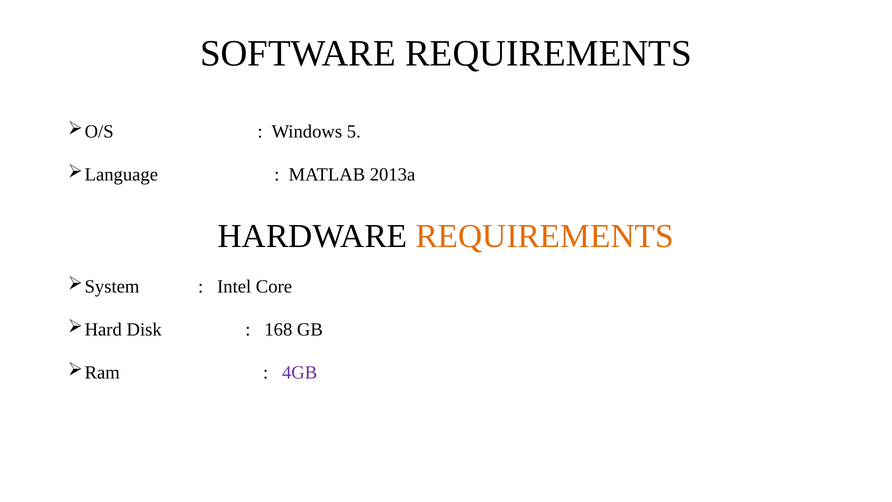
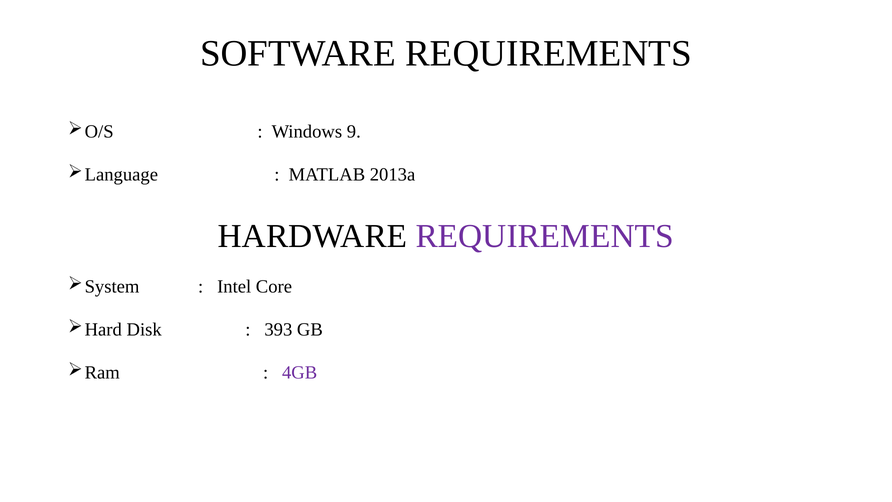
5: 5 -> 9
REQUIREMENTS at (545, 236) colour: orange -> purple
168: 168 -> 393
